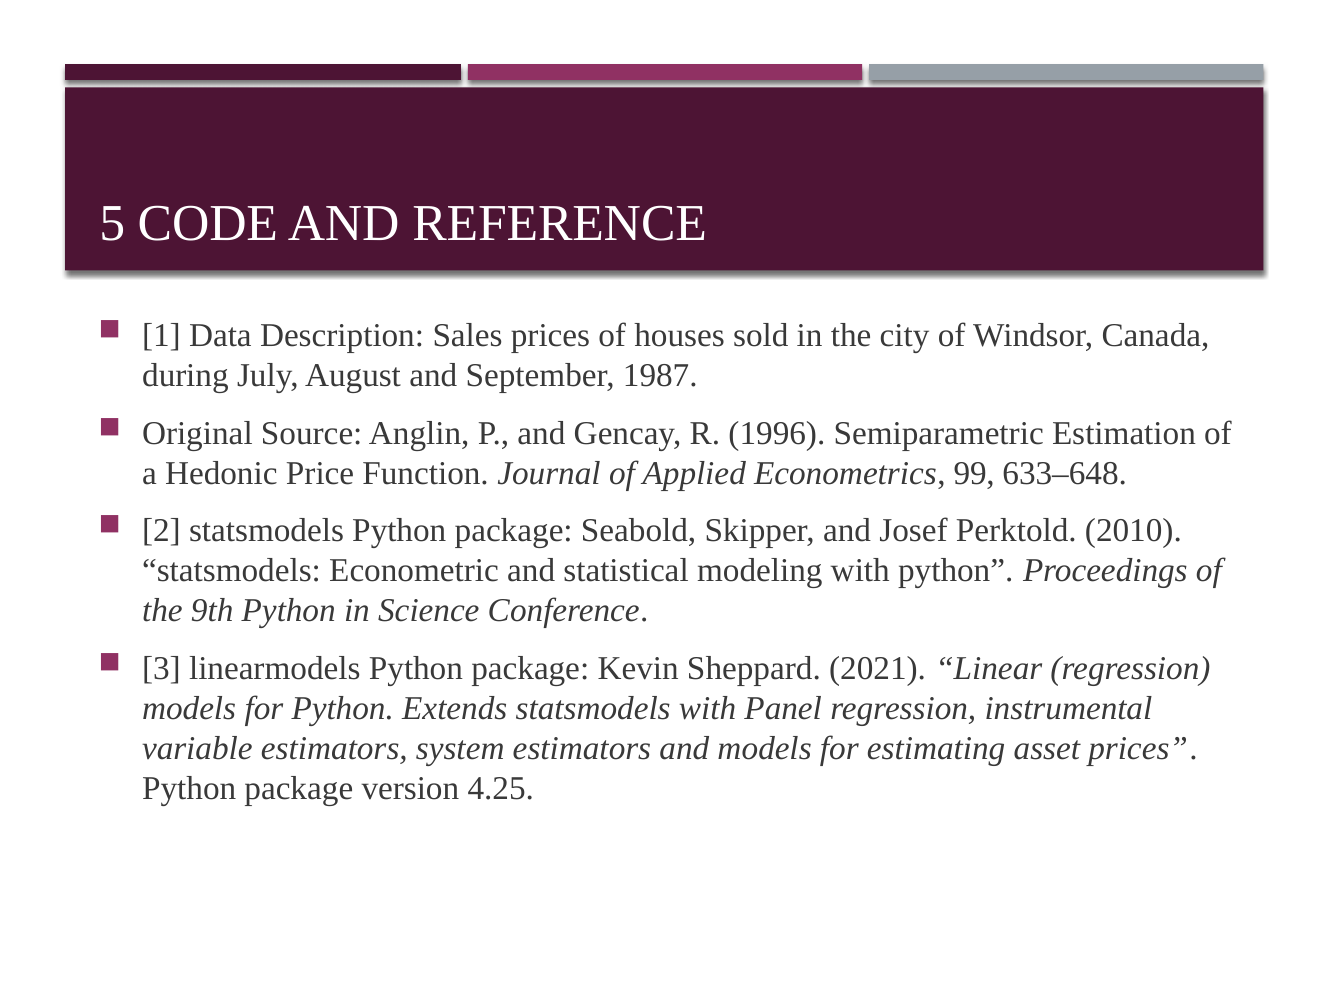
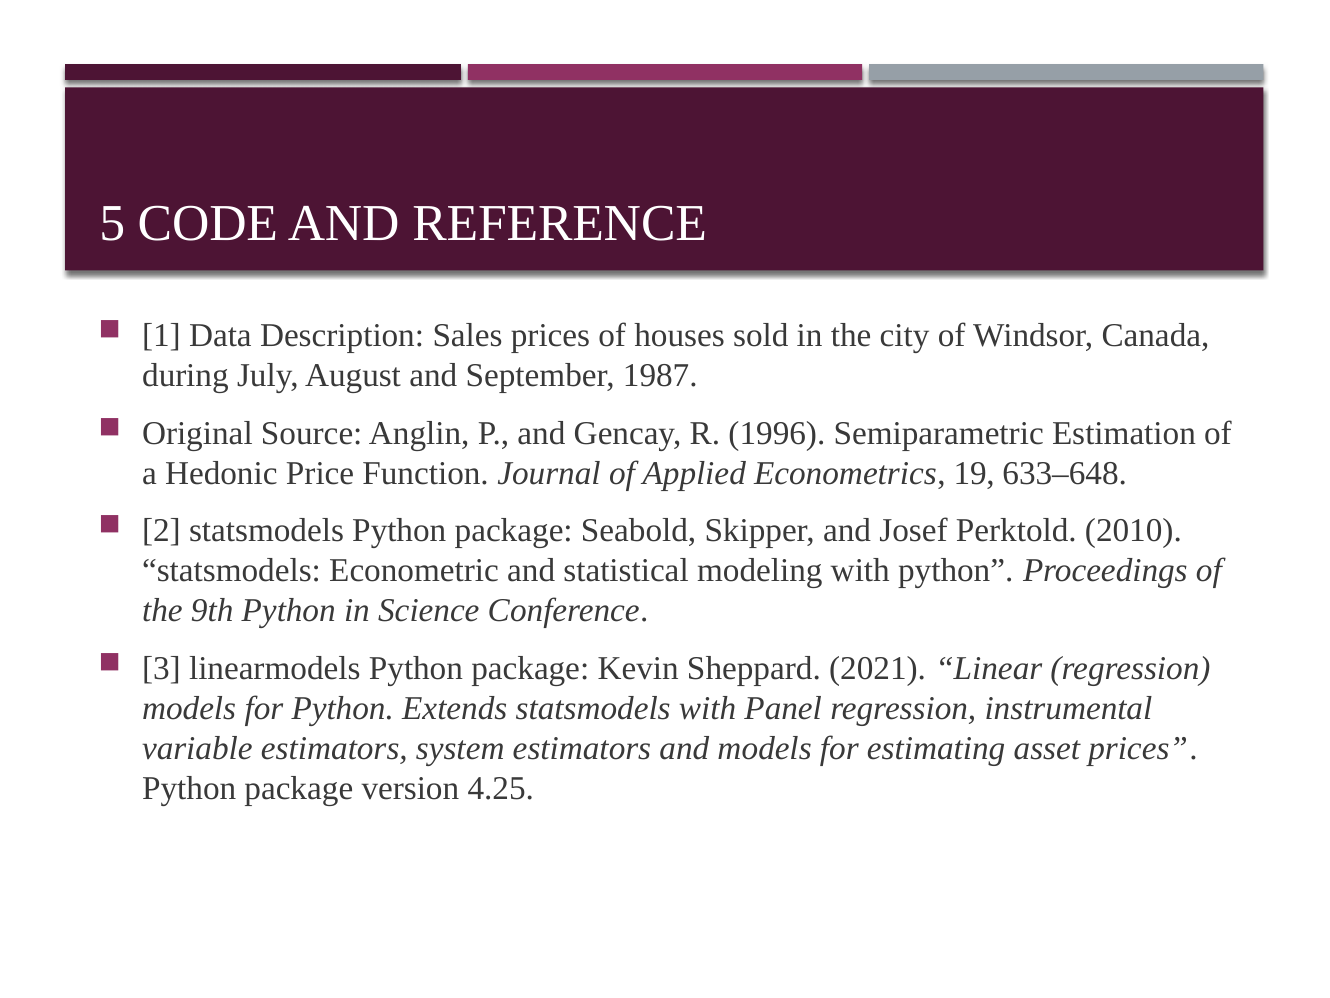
99: 99 -> 19
